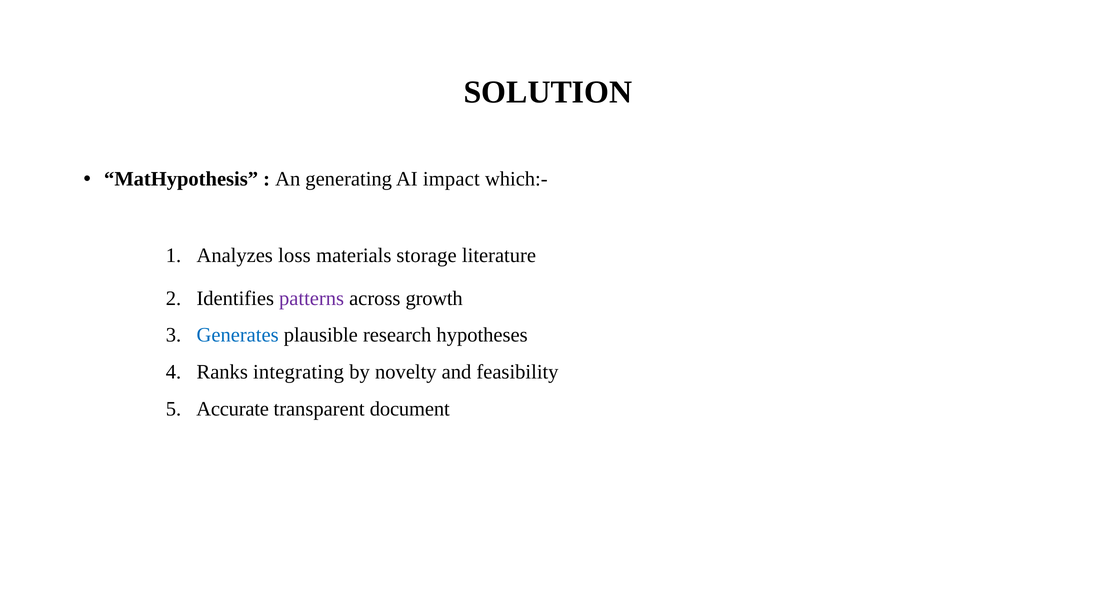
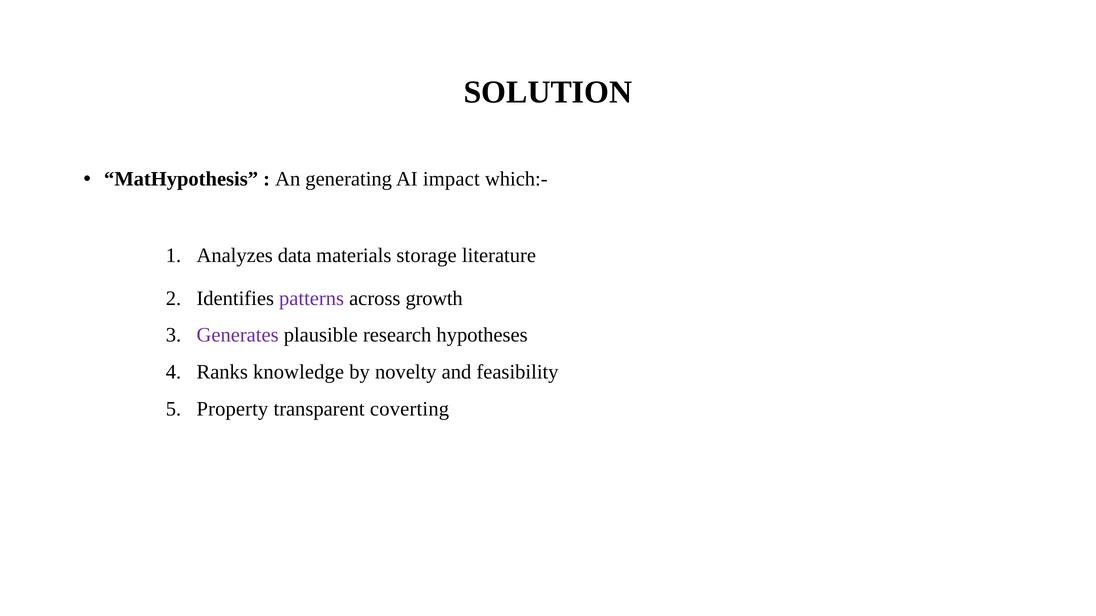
loss: loss -> data
Generates colour: blue -> purple
integrating: integrating -> knowledge
Accurate: Accurate -> Property
document: document -> coverting
